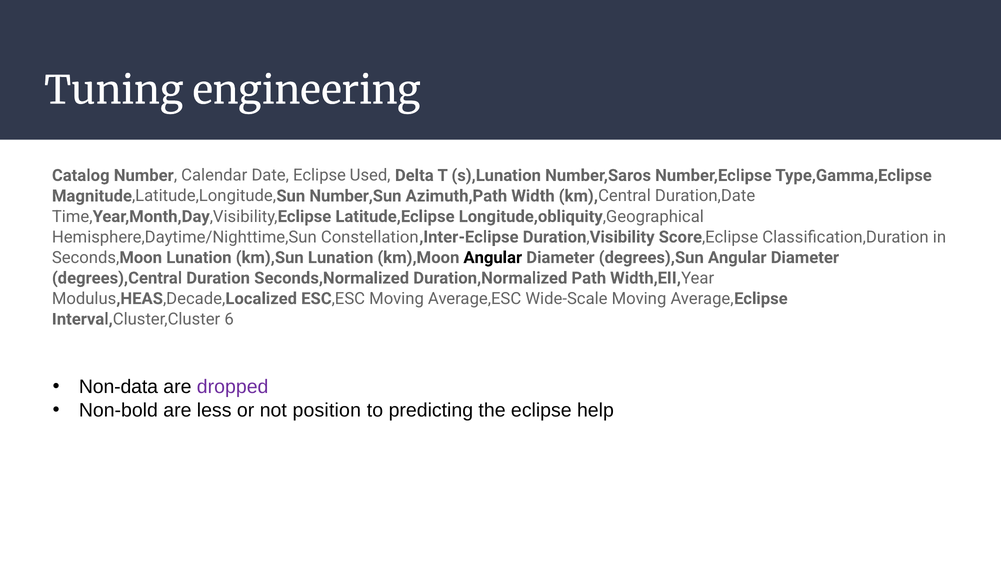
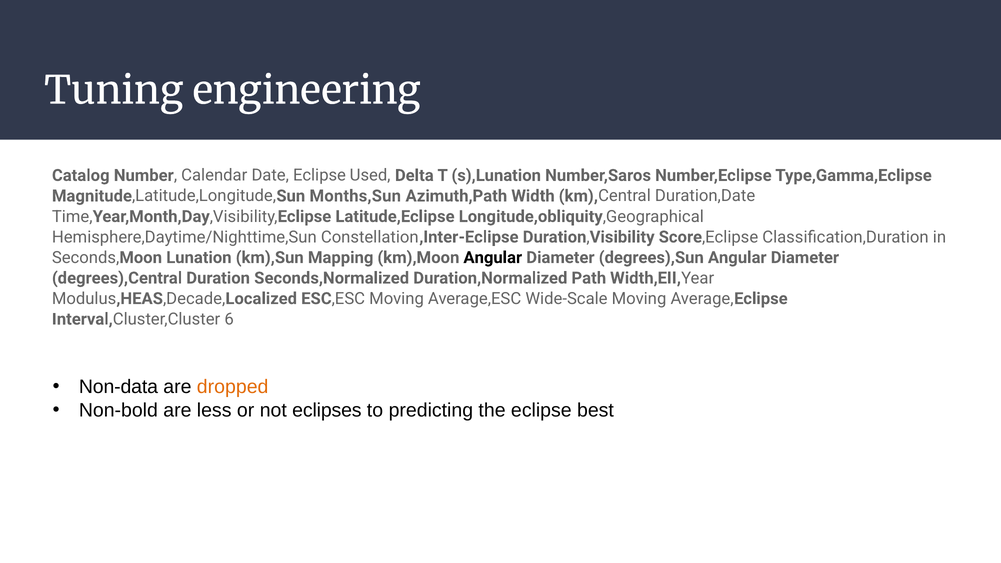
Number,Sun: Number,Sun -> Months,Sun
km),Sun Lunation: Lunation -> Mapping
dropped colour: purple -> orange
position: position -> eclipses
help: help -> best
